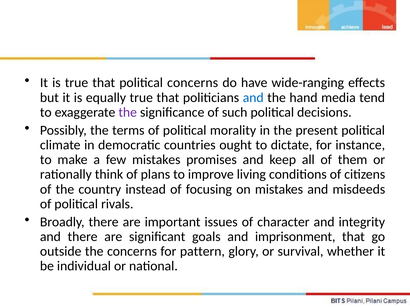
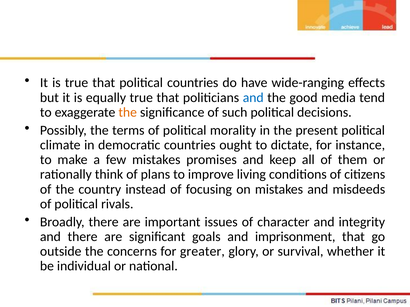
political concerns: concerns -> countries
hand: hand -> good
the at (128, 112) colour: purple -> orange
pattern: pattern -> greater
